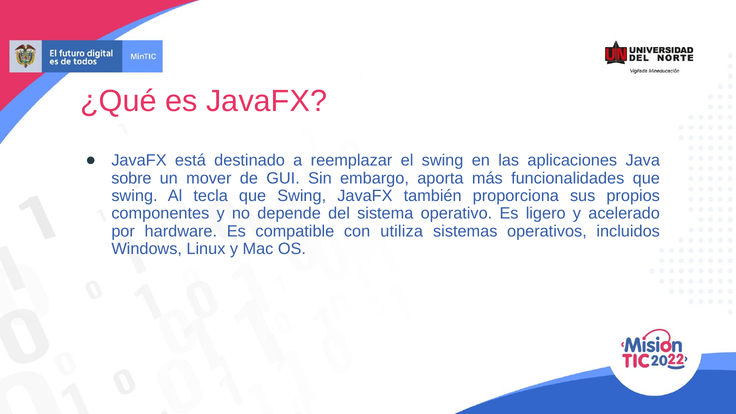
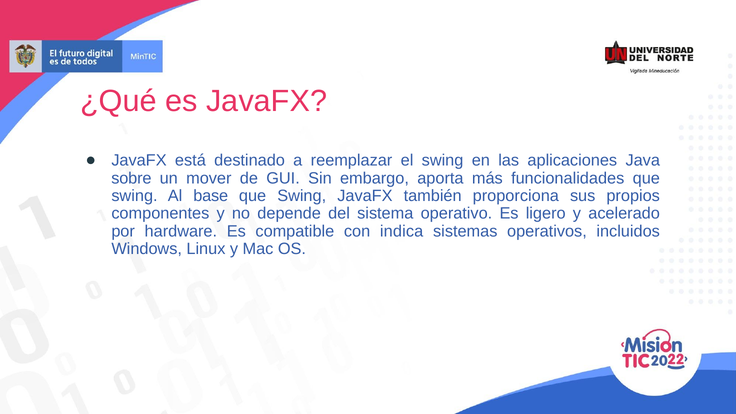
tecla: tecla -> base
utiliza: utiliza -> indica
